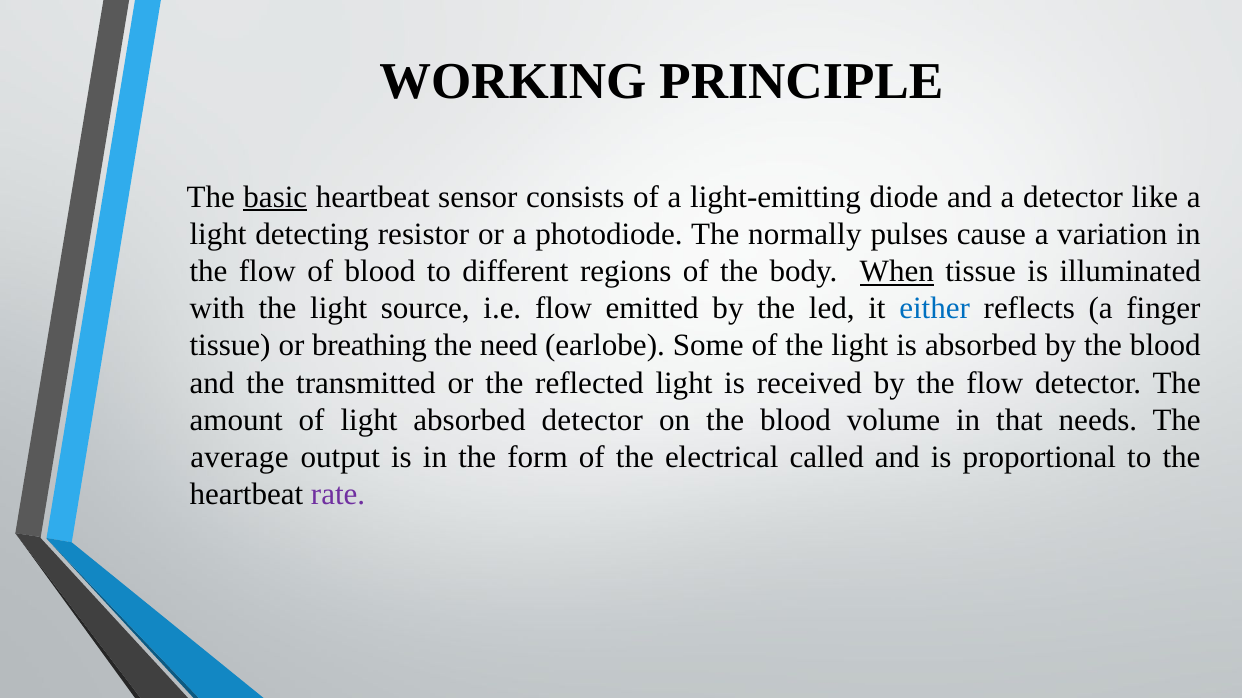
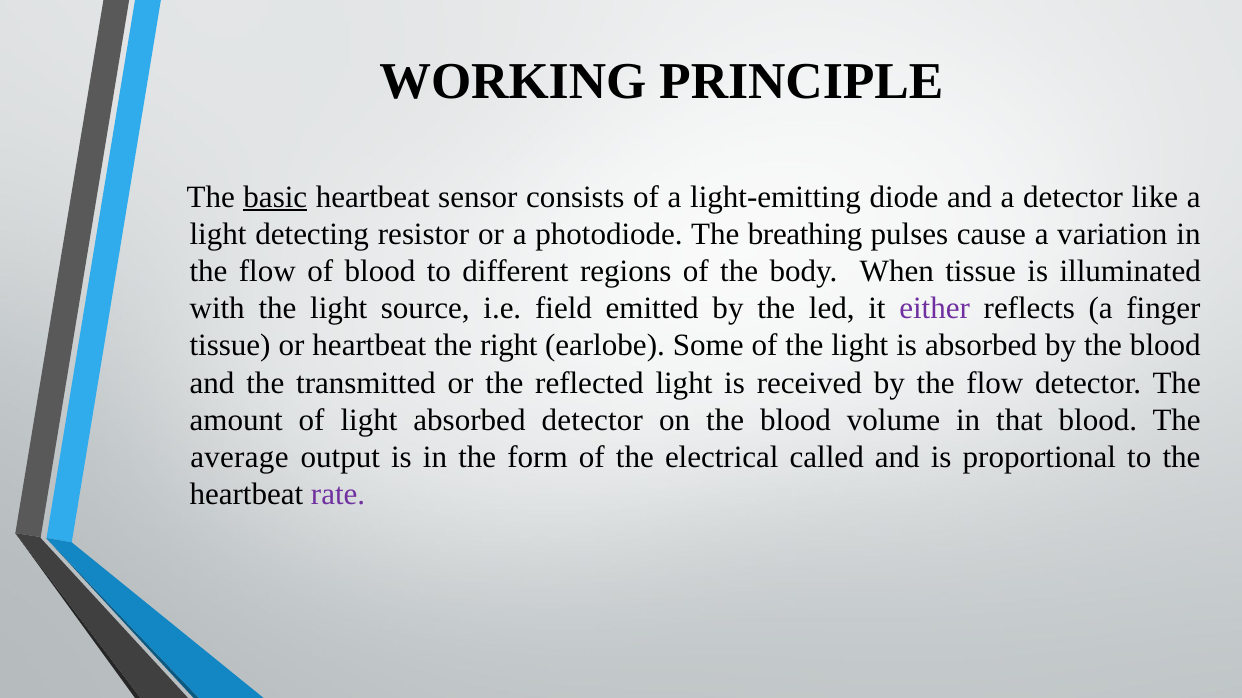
normally: normally -> breathing
When underline: present -> none
i.e flow: flow -> field
either colour: blue -> purple
or breathing: breathing -> heartbeat
need: need -> right
that needs: needs -> blood
